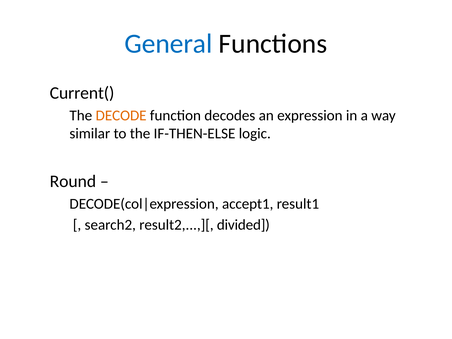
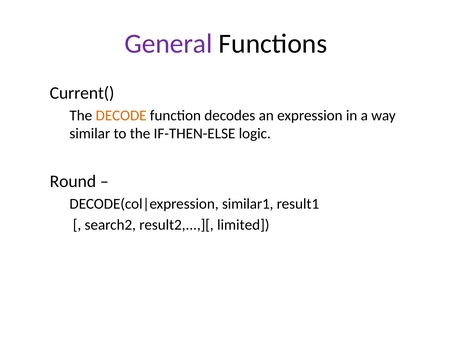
General colour: blue -> purple
accept1: accept1 -> similar1
divided: divided -> limited
